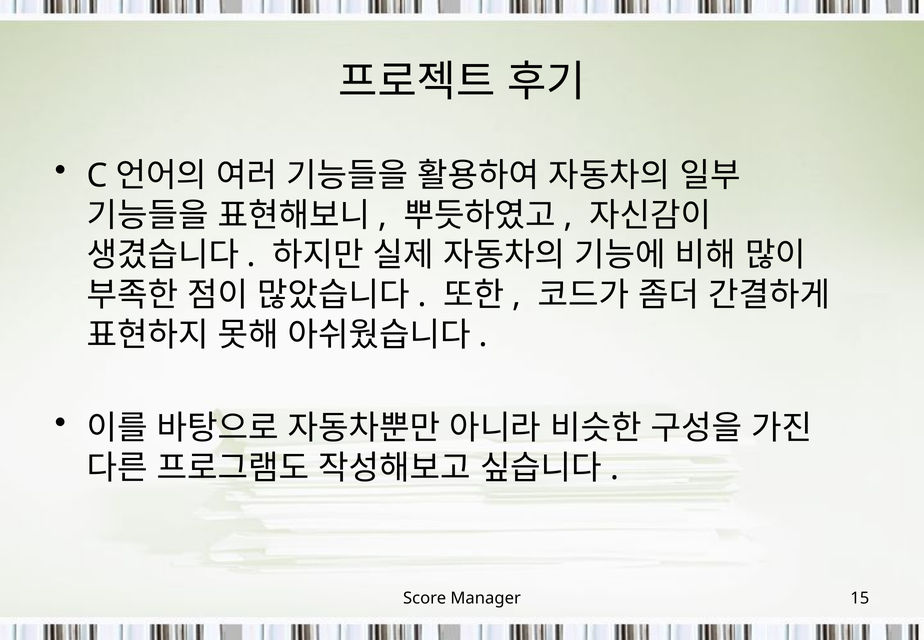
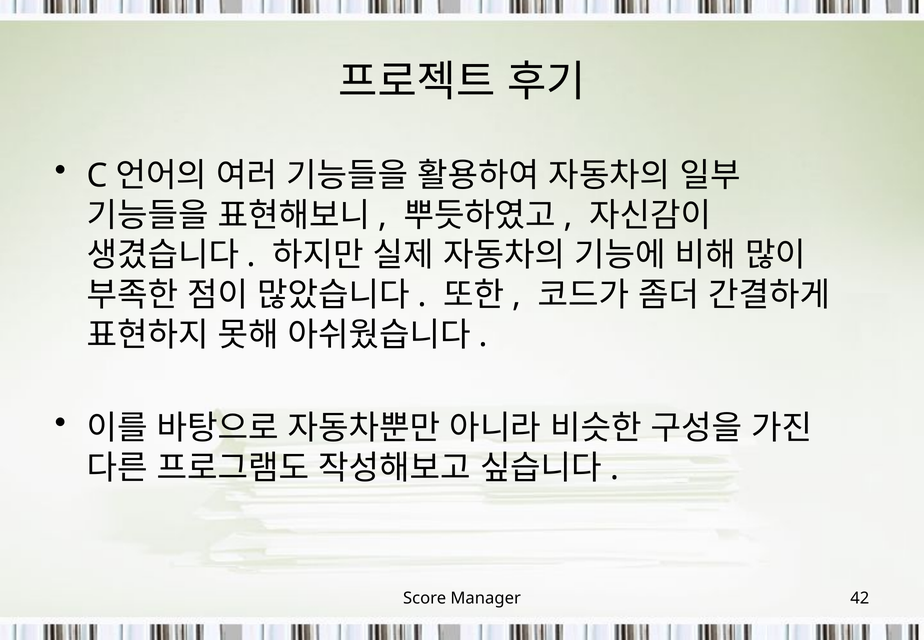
15: 15 -> 42
